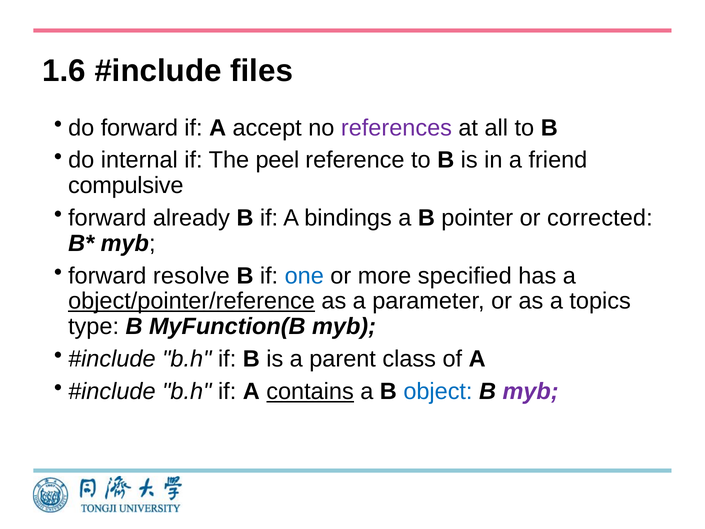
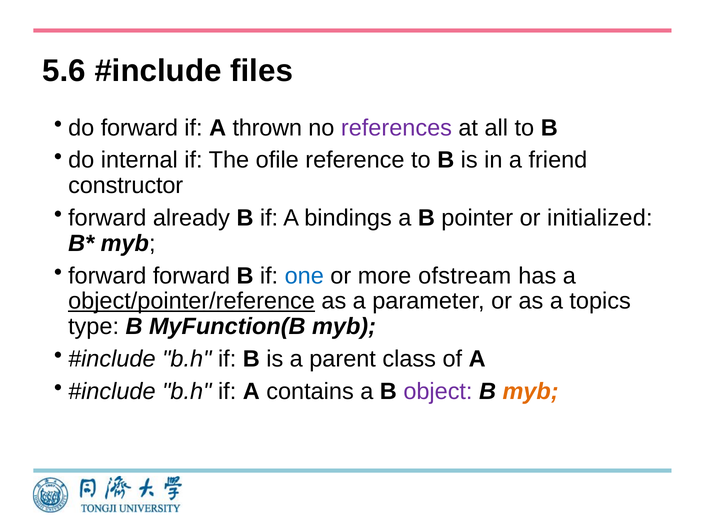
1.6: 1.6 -> 5.6
accept: accept -> thrown
peel: peel -> ofile
compulsive: compulsive -> constructor
corrected: corrected -> initialized
forward resolve: resolve -> forward
specified: specified -> ofstream
contains underline: present -> none
object colour: blue -> purple
myb at (531, 391) colour: purple -> orange
